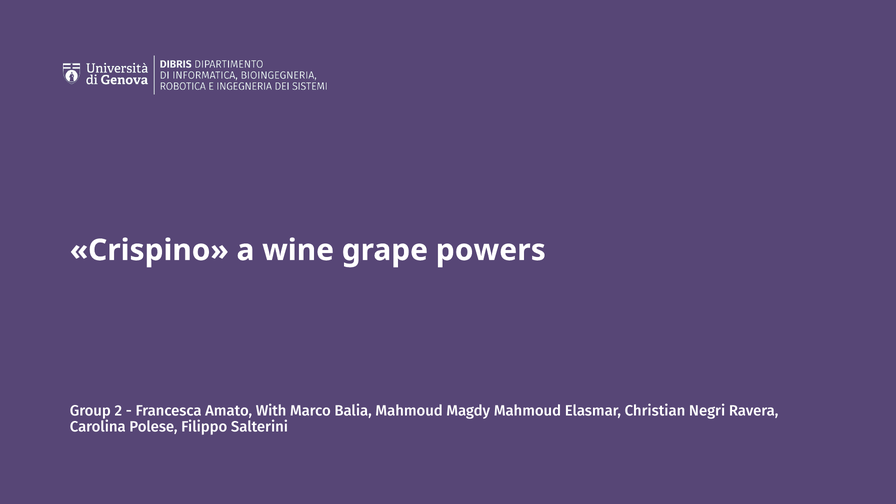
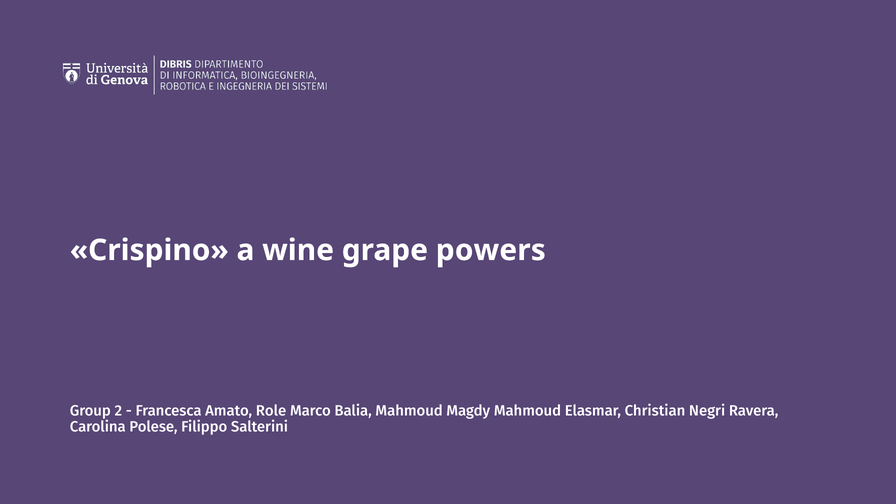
With: With -> Role
